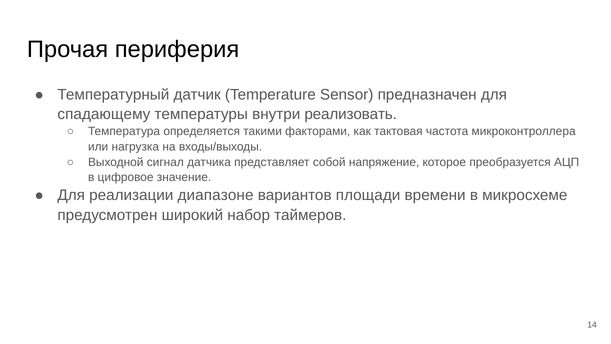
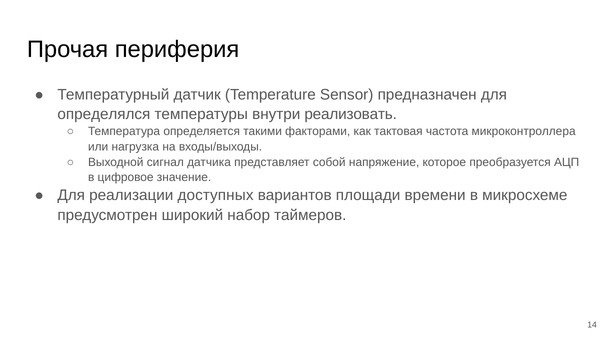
спадающему: спадающему -> определялся
диапазоне: диапазоне -> доступных
